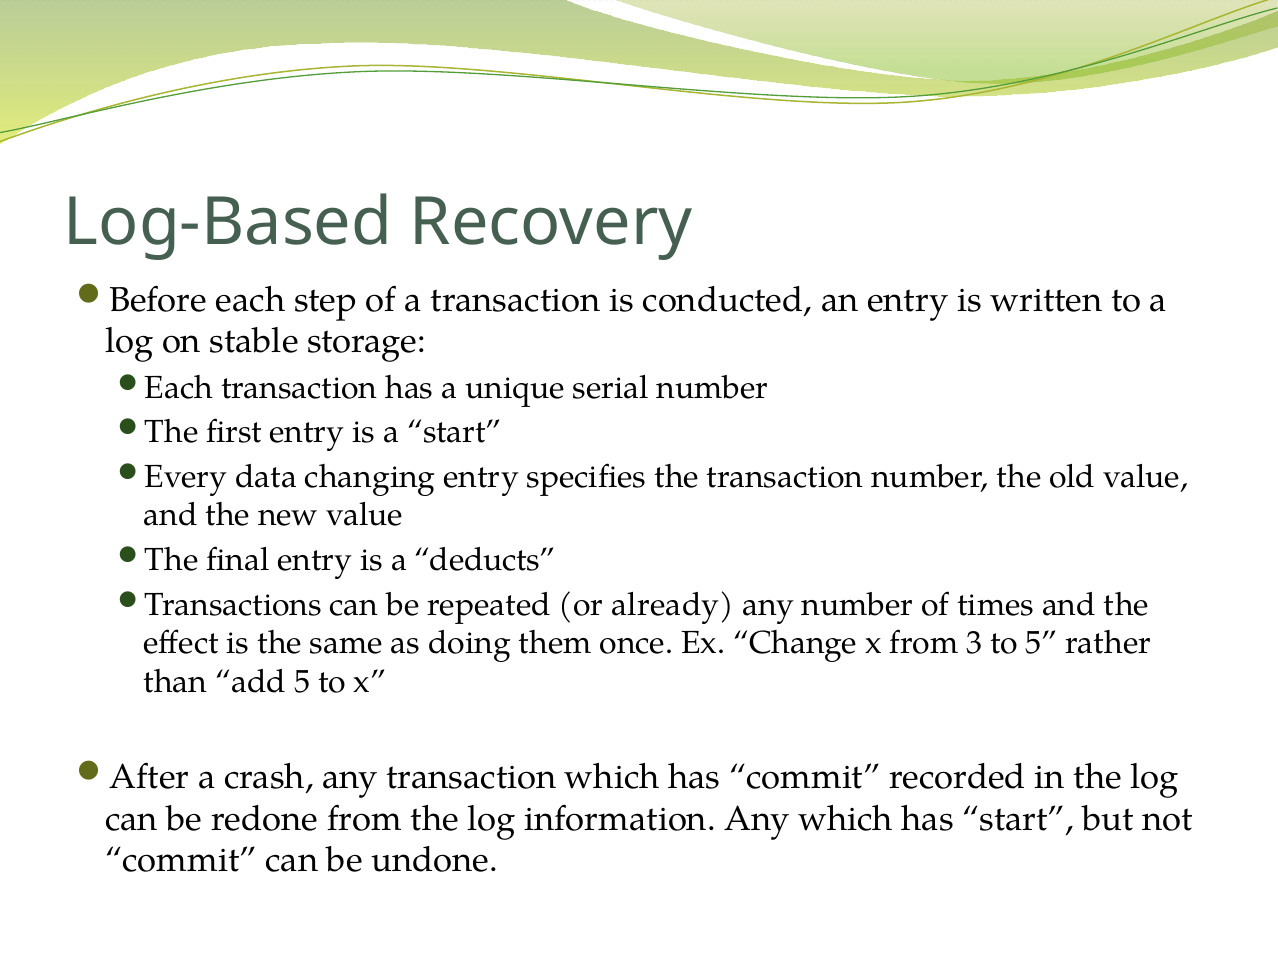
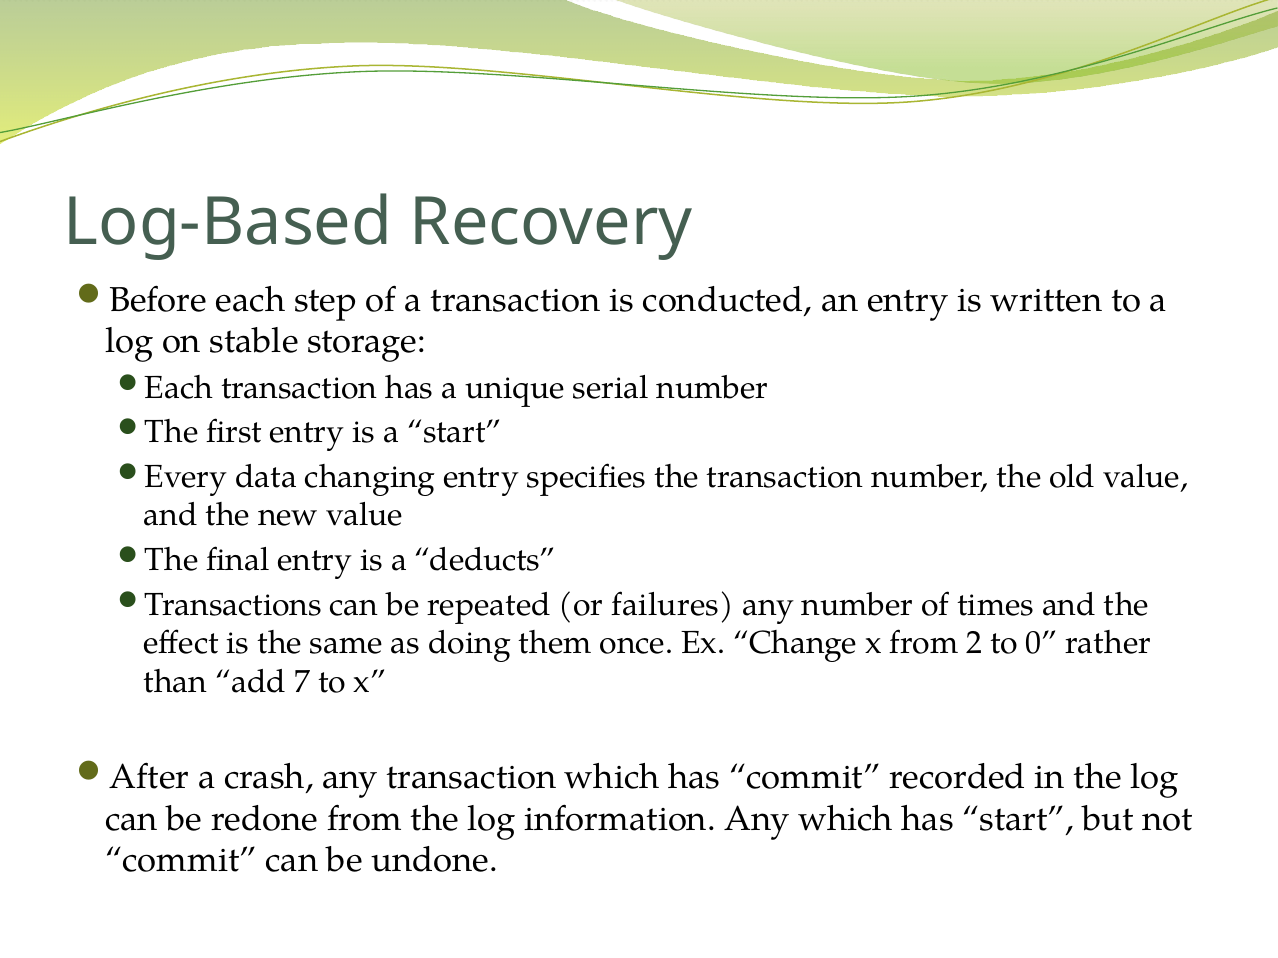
already: already -> failures
3: 3 -> 2
to 5: 5 -> 0
add 5: 5 -> 7
